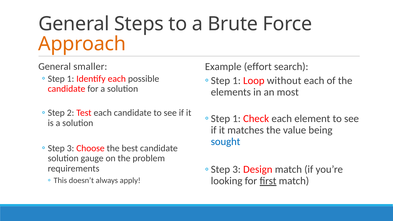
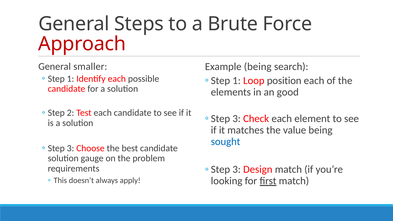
Approach colour: orange -> red
Example effort: effort -> being
without: without -> position
most: most -> good
1 at (237, 119): 1 -> 3
